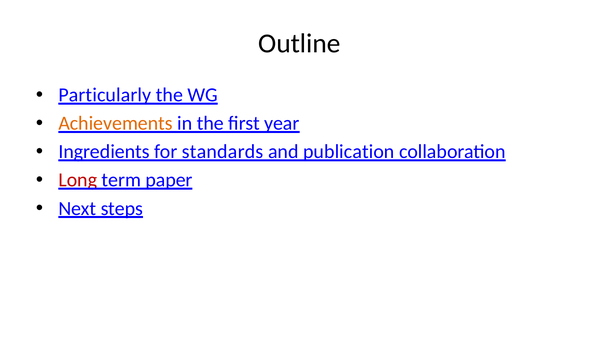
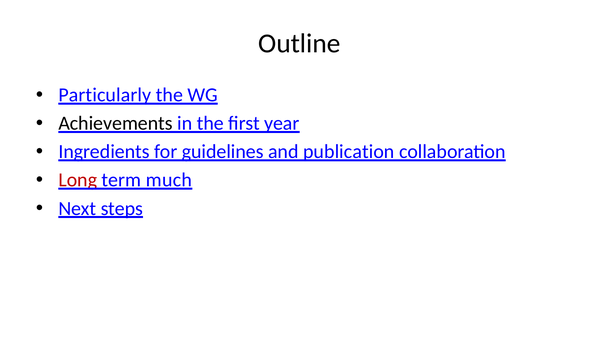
Achievements colour: orange -> black
standards: standards -> guidelines
paper: paper -> much
